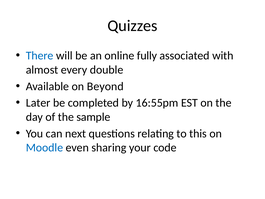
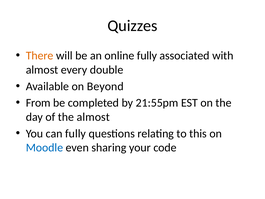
There colour: blue -> orange
Later: Later -> From
16:55pm: 16:55pm -> 21:55pm
the sample: sample -> almost
can next: next -> fully
